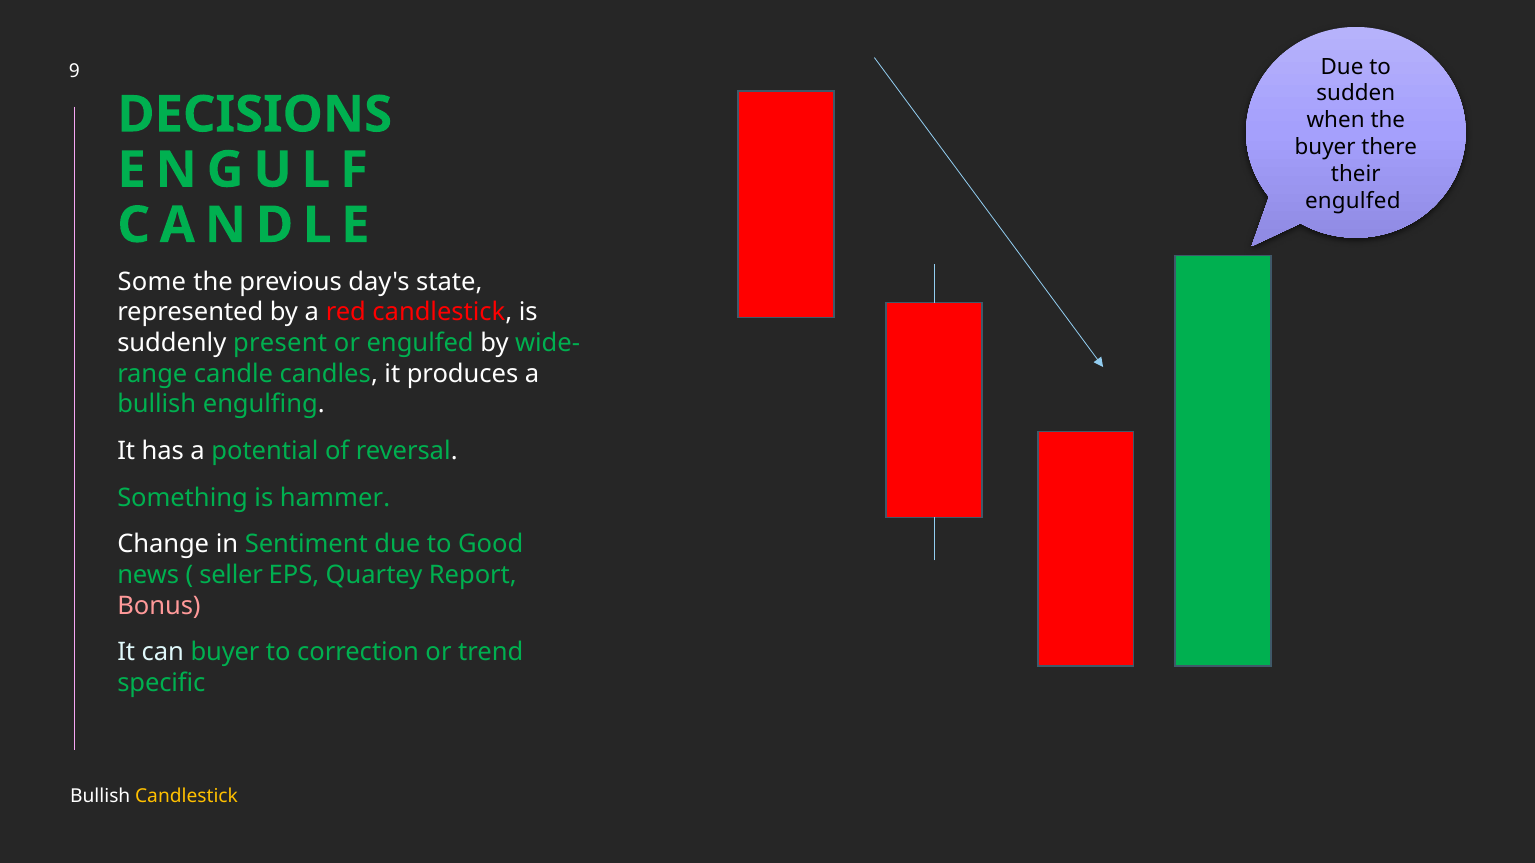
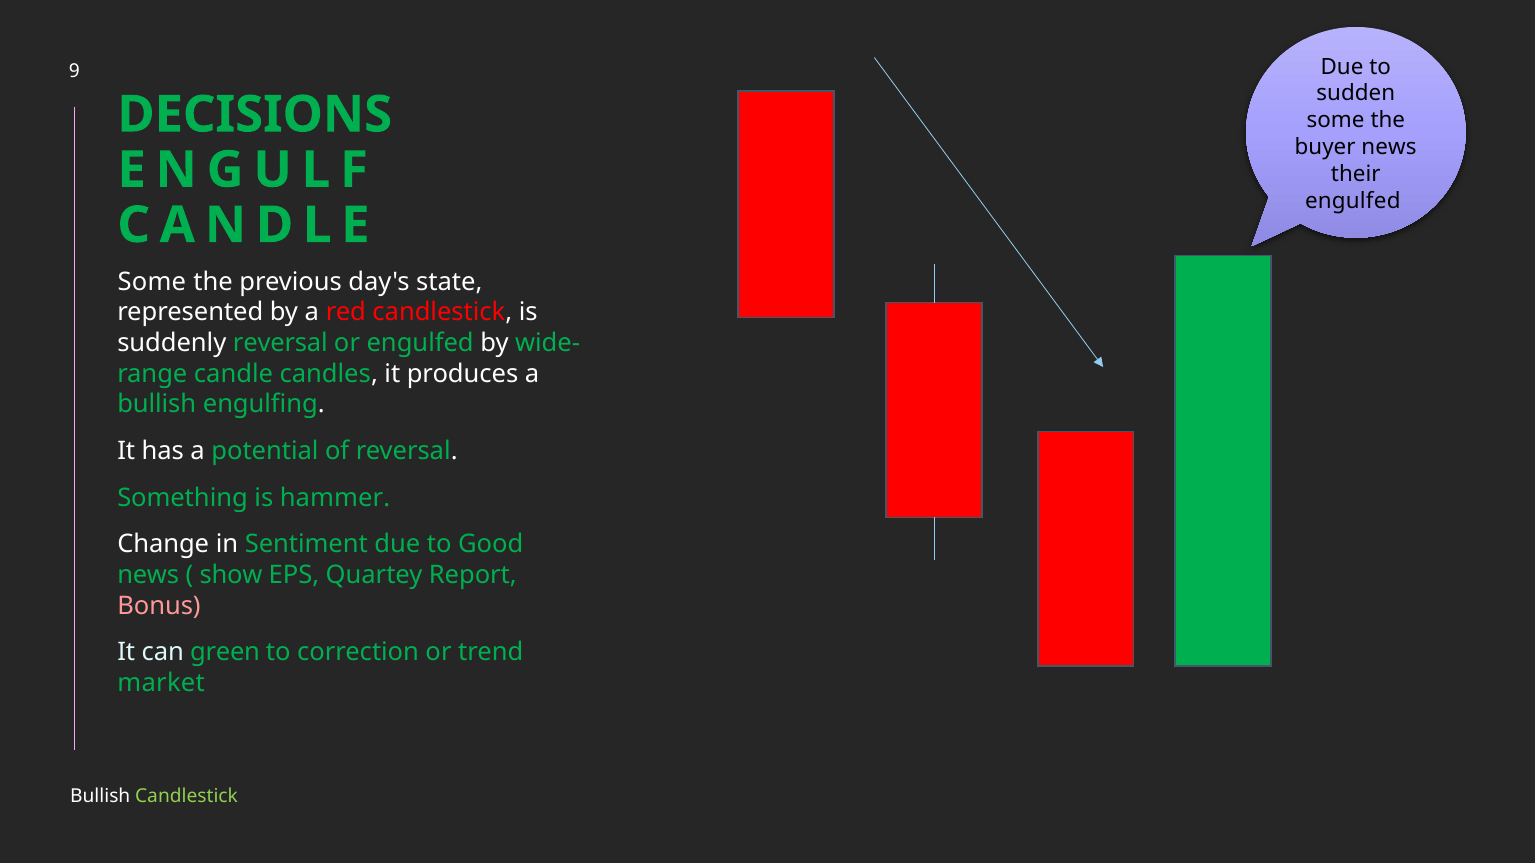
when at (1336, 120): when -> some
buyer there: there -> news
suddenly present: present -> reversal
seller: seller -> show
can buyer: buyer -> green
specific: specific -> market
Candlestick at (187, 796) colour: yellow -> light green
